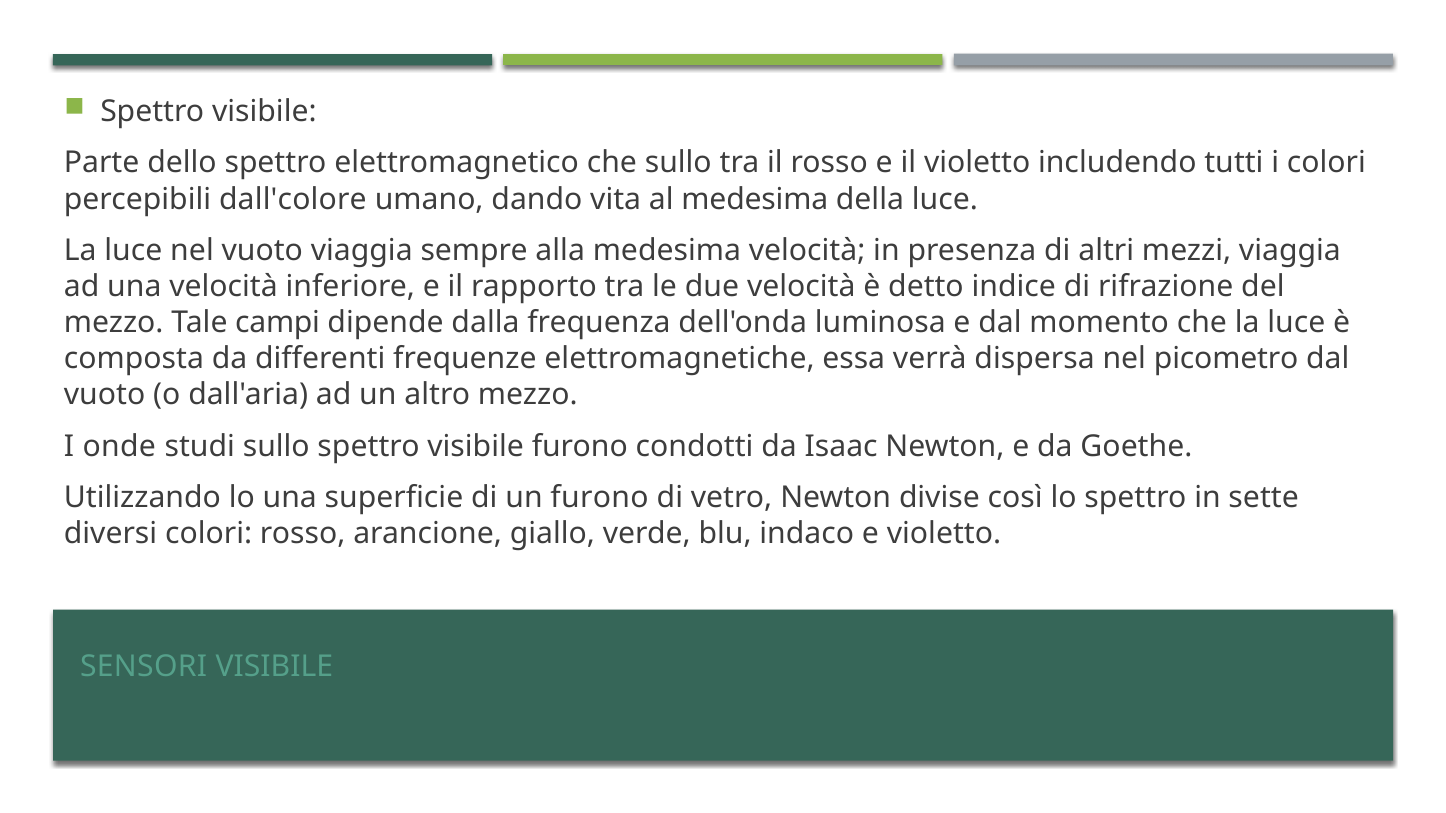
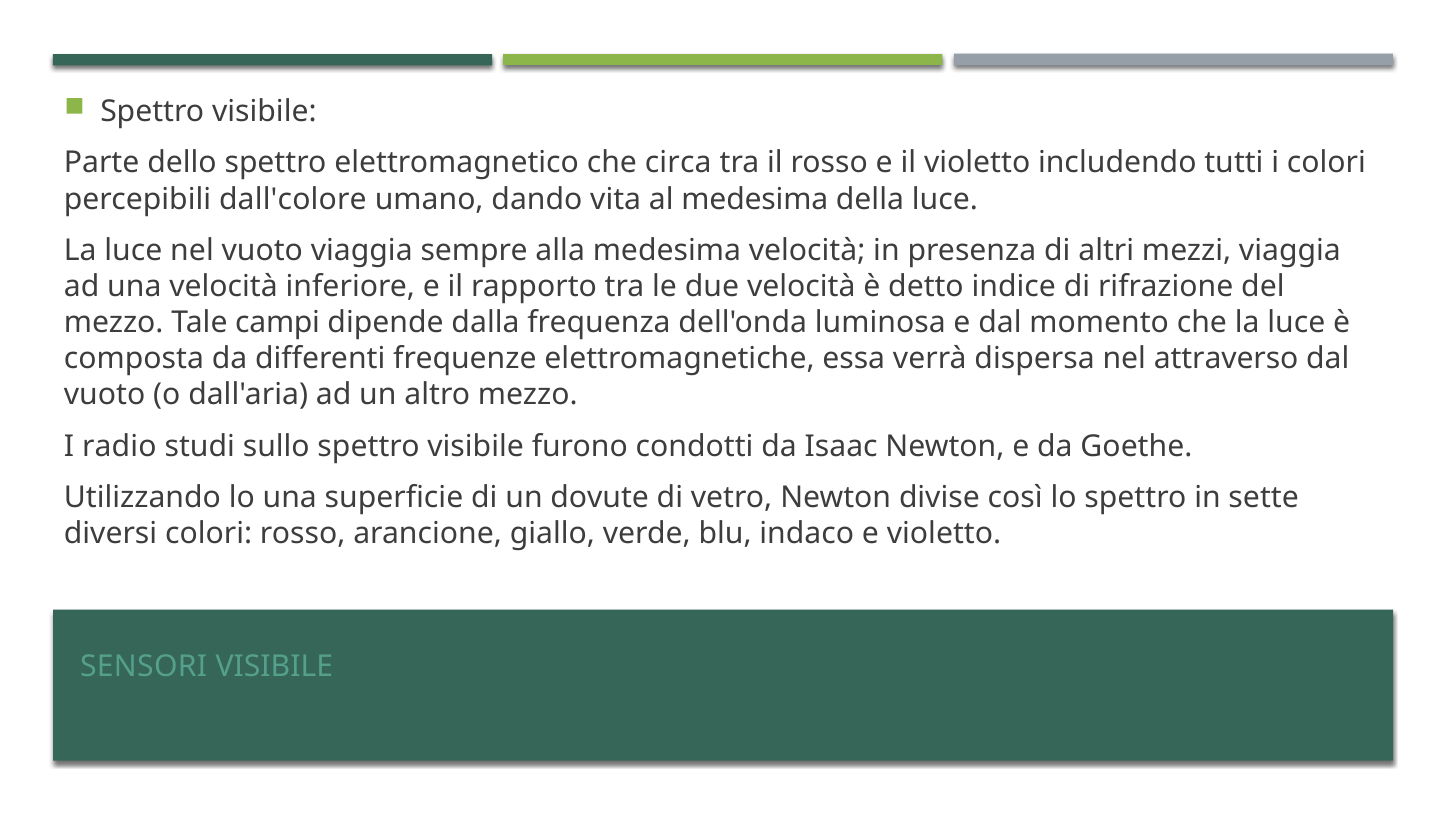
che sullo: sullo -> circa
picometro: picometro -> attraverso
onde: onde -> radio
un furono: furono -> dovute
